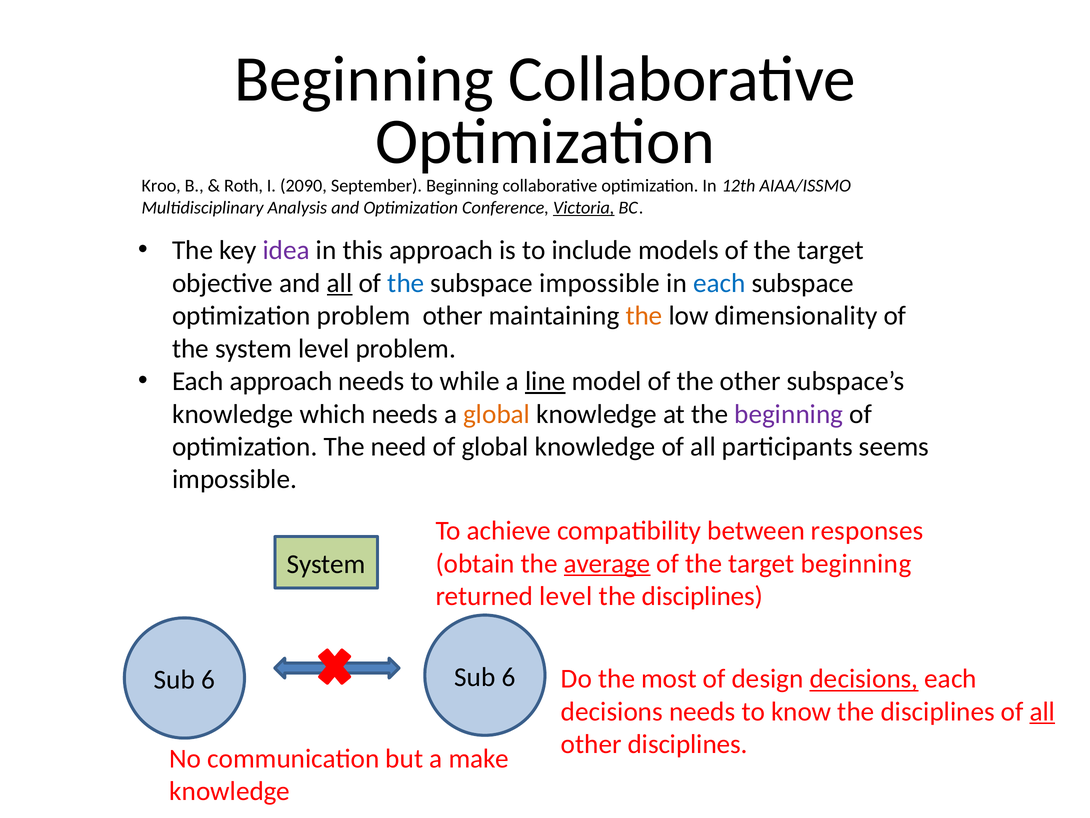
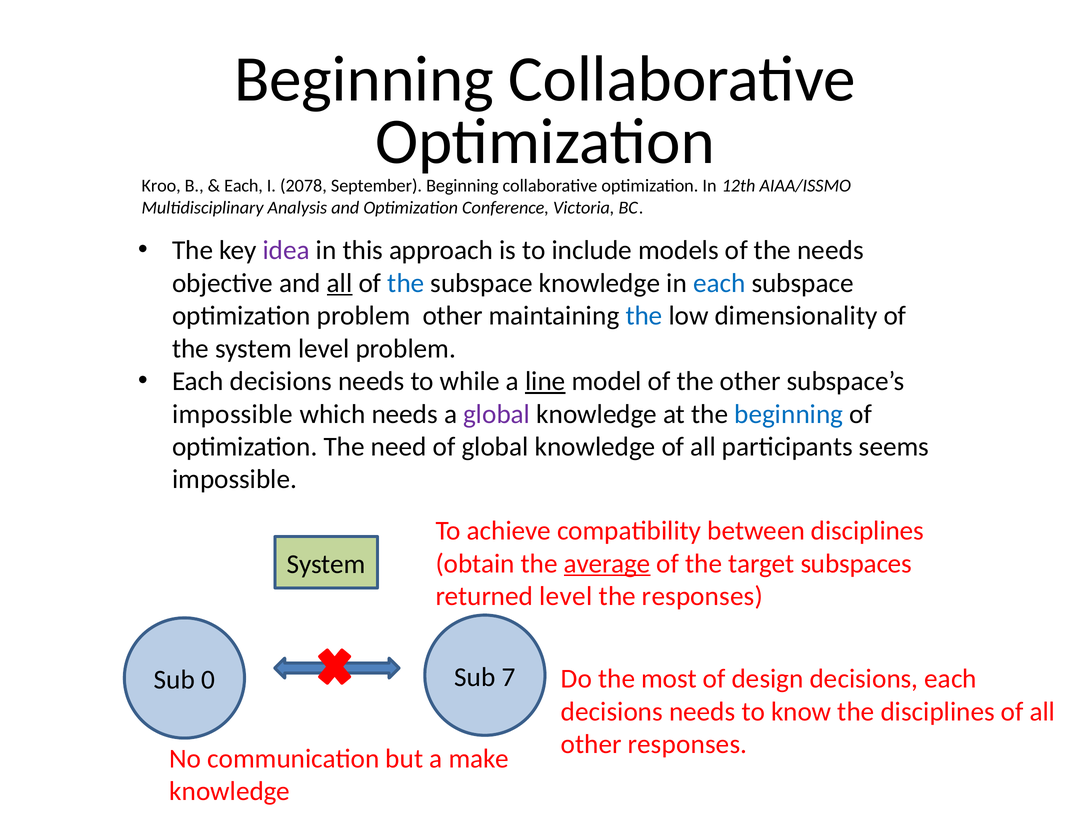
Roth at (244, 186): Roth -> Each
2090: 2090 -> 2078
Victoria underline: present -> none
models of the target: target -> needs
subspace impossible: impossible -> knowledge
the at (644, 316) colour: orange -> blue
approach at (281, 381): approach -> decisions
knowledge at (233, 414): knowledge -> impossible
global at (497, 414) colour: orange -> purple
beginning at (789, 414) colour: purple -> blue
between responses: responses -> disciplines
target beginning: beginning -> subspaces
disciplines at (703, 596): disciplines -> responses
decisions at (864, 678) underline: present -> none
6 at (208, 679): 6 -> 0
6 at (508, 677): 6 -> 7
all at (1042, 711) underline: present -> none
other disciplines: disciplines -> responses
